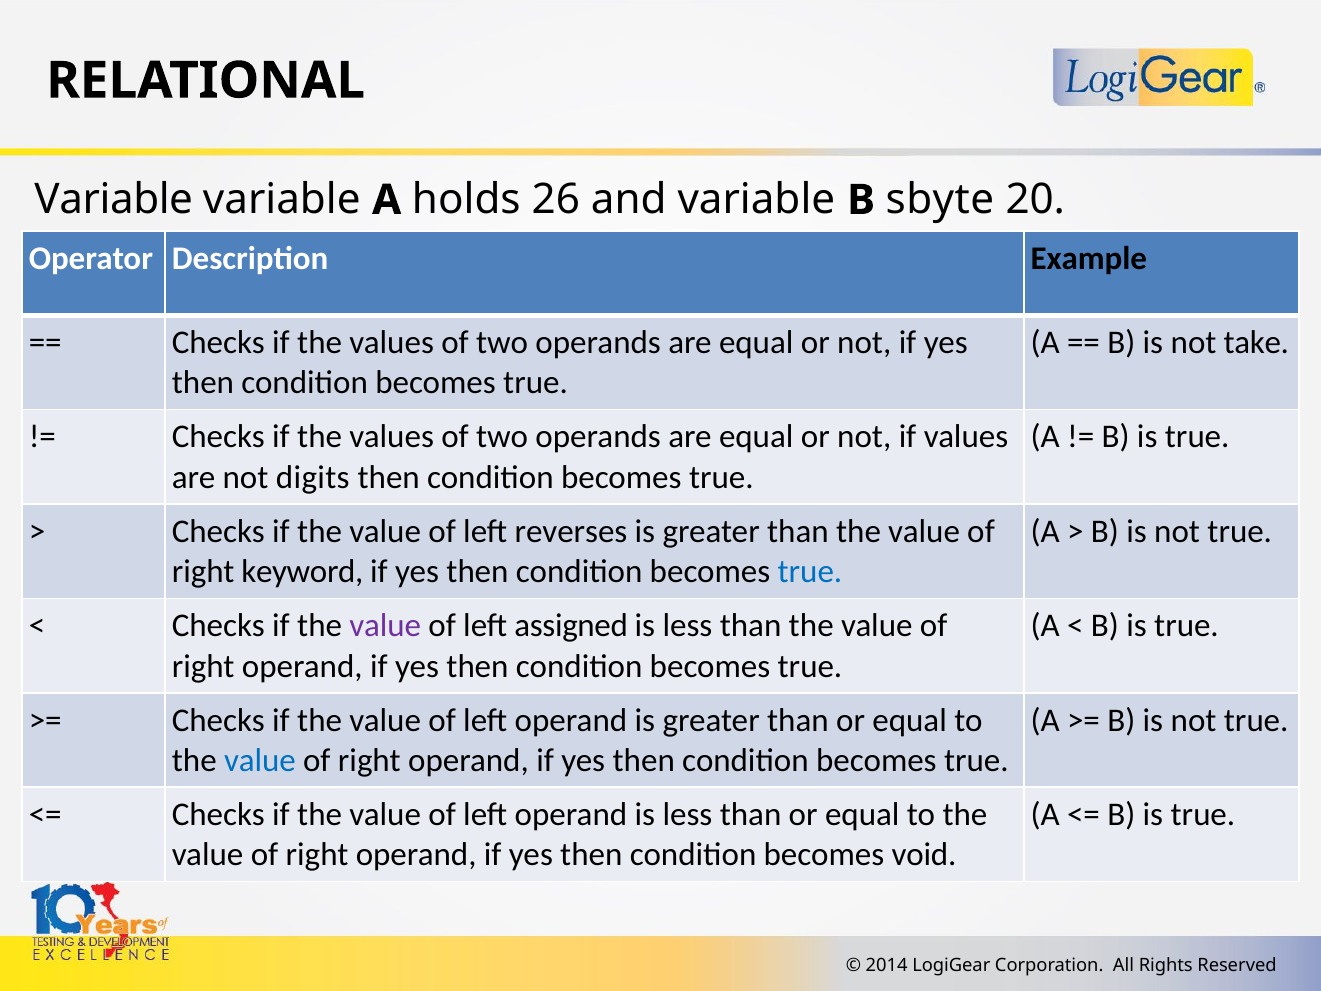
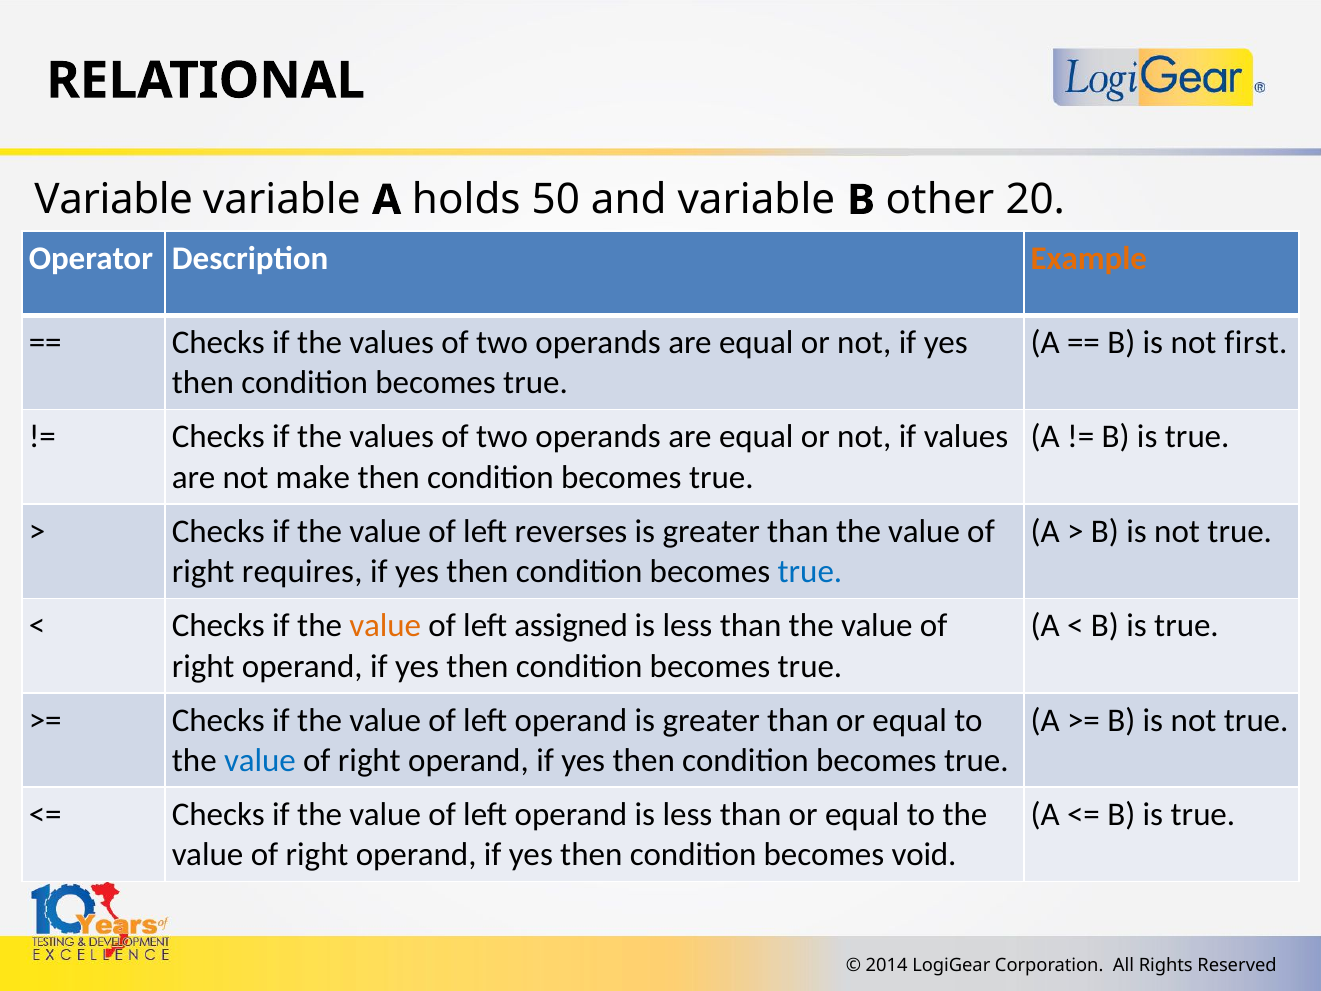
26: 26 -> 50
sbyte: sbyte -> other
Example colour: black -> orange
take: take -> first
digits: digits -> make
keyword: keyword -> requires
value at (385, 626) colour: purple -> orange
